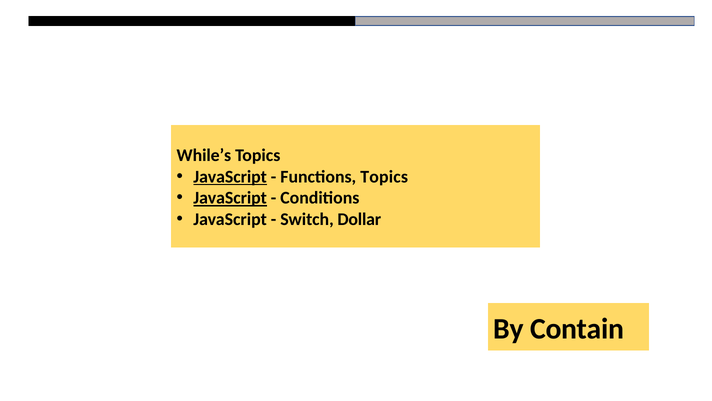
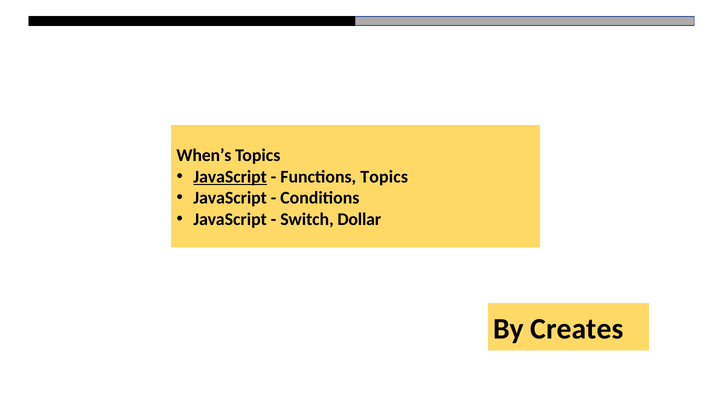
While’s: While’s -> When’s
JavaScript at (230, 198) underline: present -> none
Contain: Contain -> Creates
